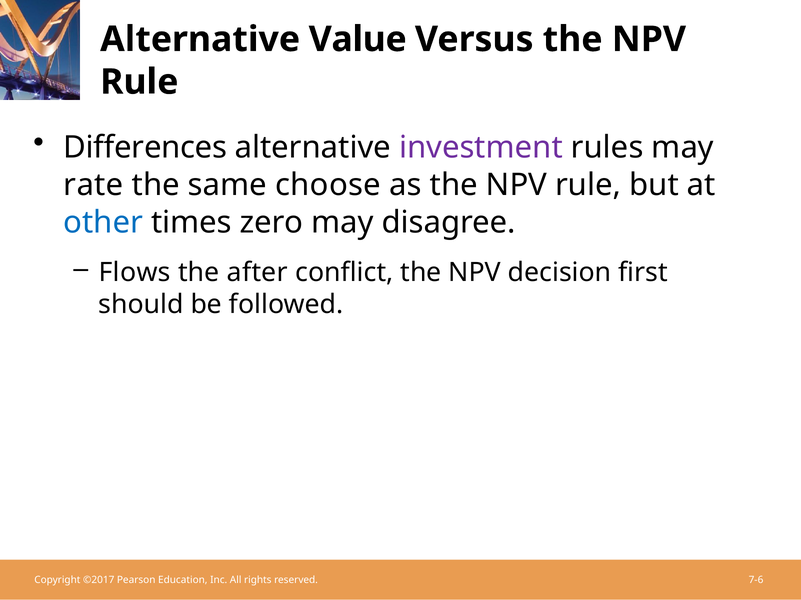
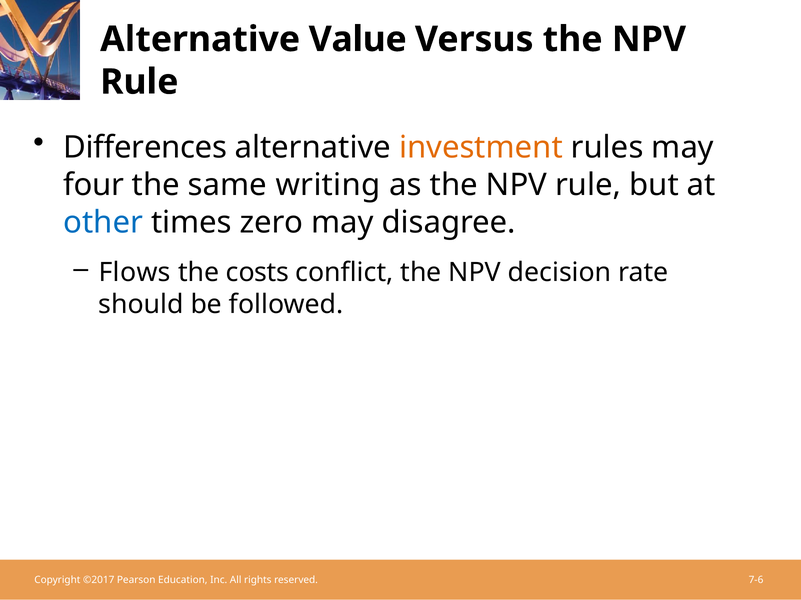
investment colour: purple -> orange
rate: rate -> four
choose: choose -> writing
after: after -> costs
first: first -> rate
